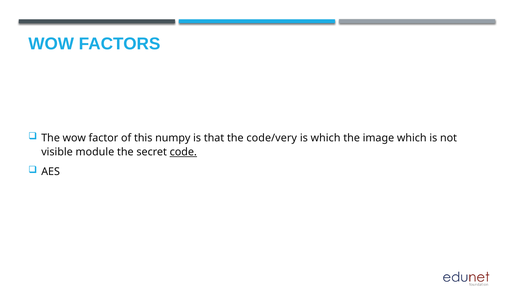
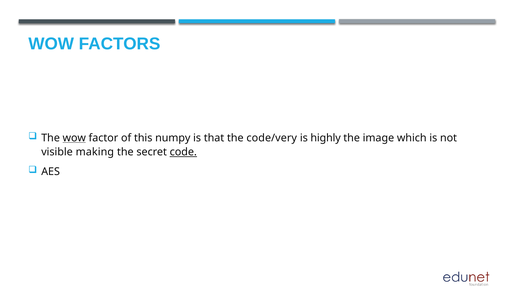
wow at (74, 138) underline: none -> present
is which: which -> highly
module: module -> making
